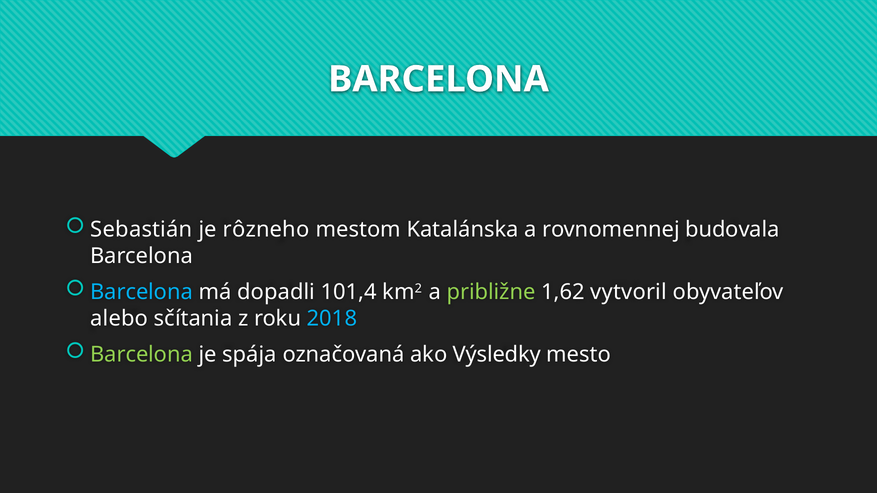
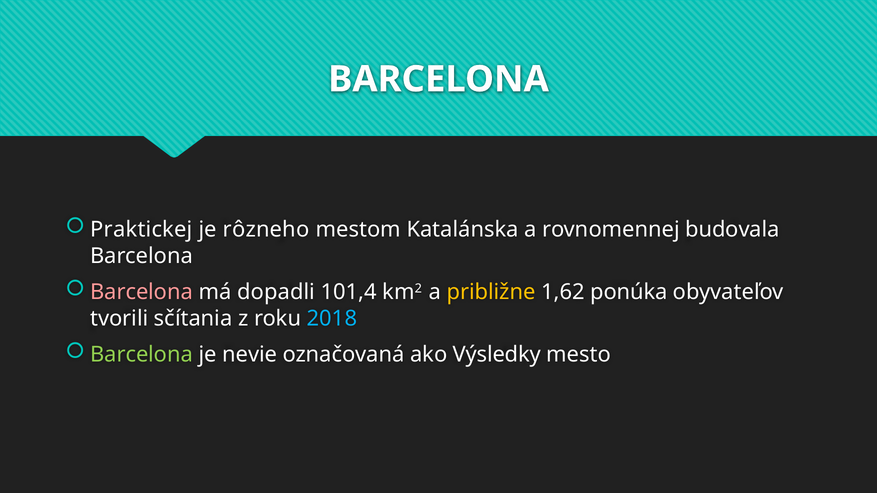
Sebastián: Sebastián -> Praktickej
Barcelona at (142, 292) colour: light blue -> pink
približne colour: light green -> yellow
vytvoril: vytvoril -> ponúka
alebo: alebo -> tvorili
spája: spája -> nevie
